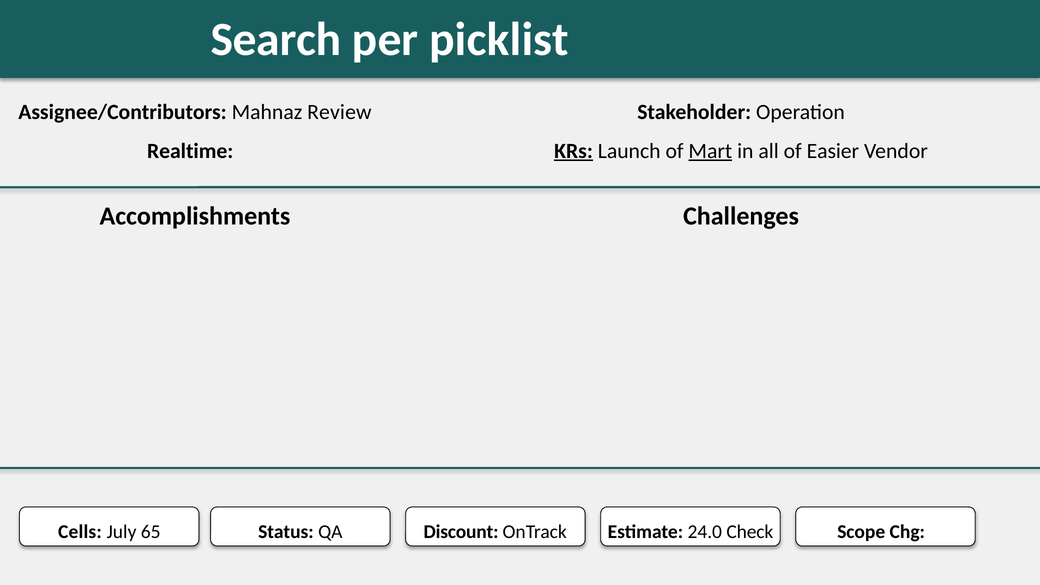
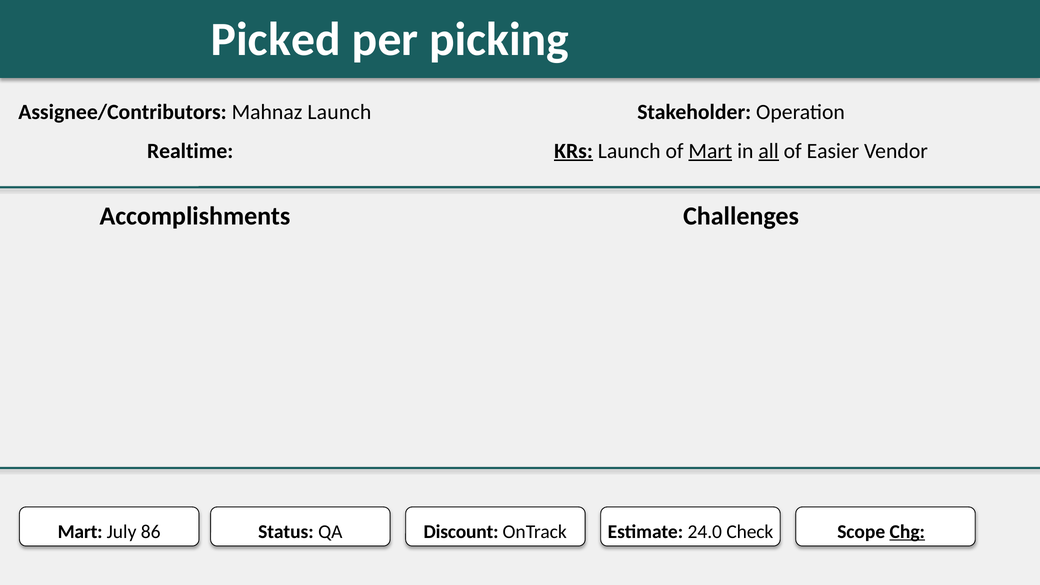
Search: Search -> Picked
picklist: picklist -> picking
Mahnaz Review: Review -> Launch
all underline: none -> present
Cells at (80, 532): Cells -> Mart
65: 65 -> 86
Chg underline: none -> present
